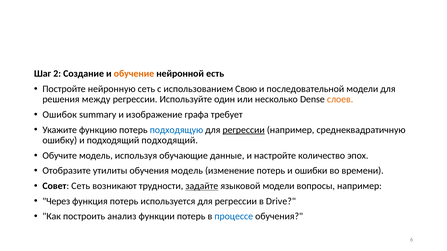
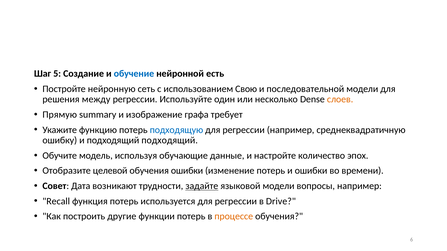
2: 2 -> 5
обучение colour: orange -> blue
Ошибок: Ошибок -> Прямую
регрессии at (244, 130) underline: present -> none
утилиты: утилиты -> целевой
обучения модель: модель -> ошибки
Совет Сеть: Сеть -> Дата
Через: Через -> Recall
анализ: анализ -> другие
процессе colour: blue -> orange
